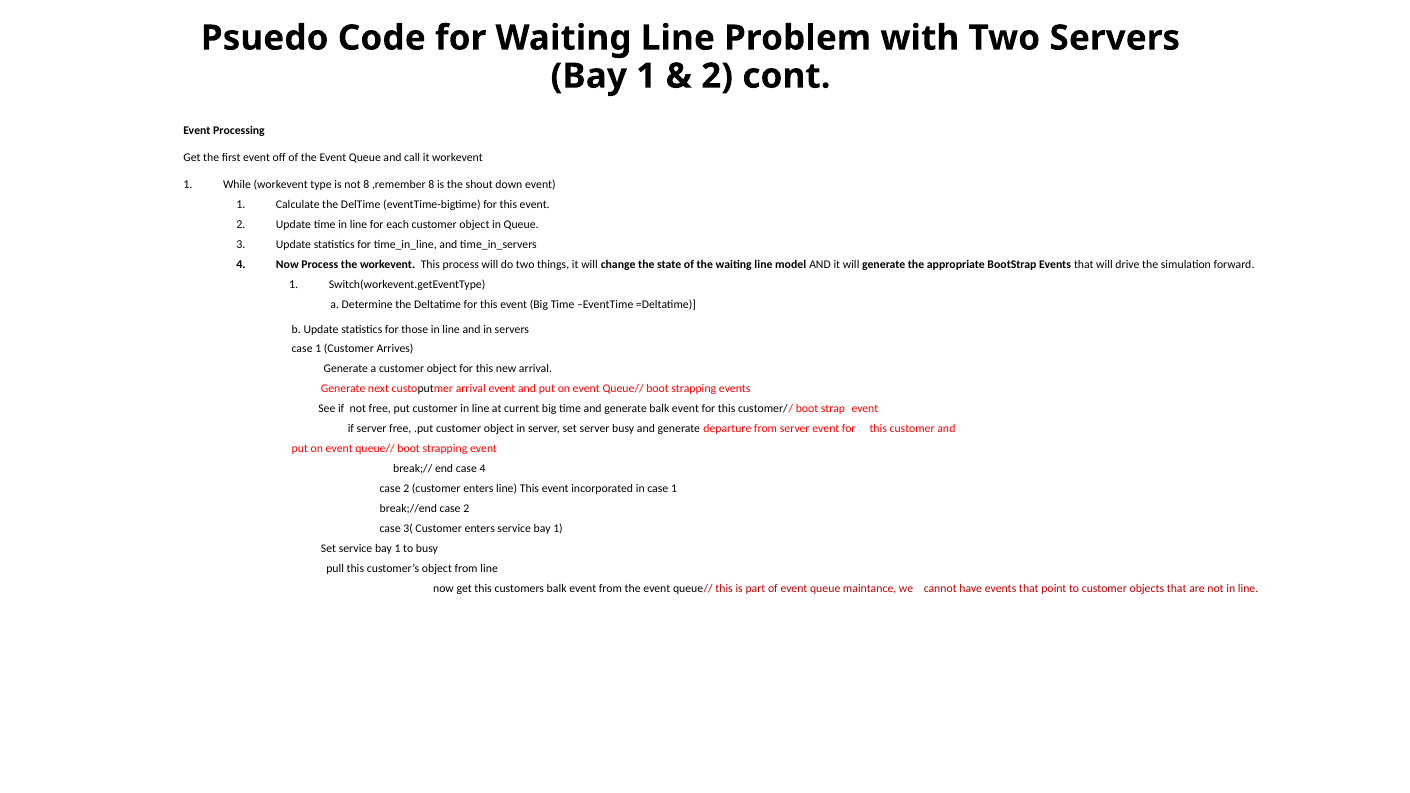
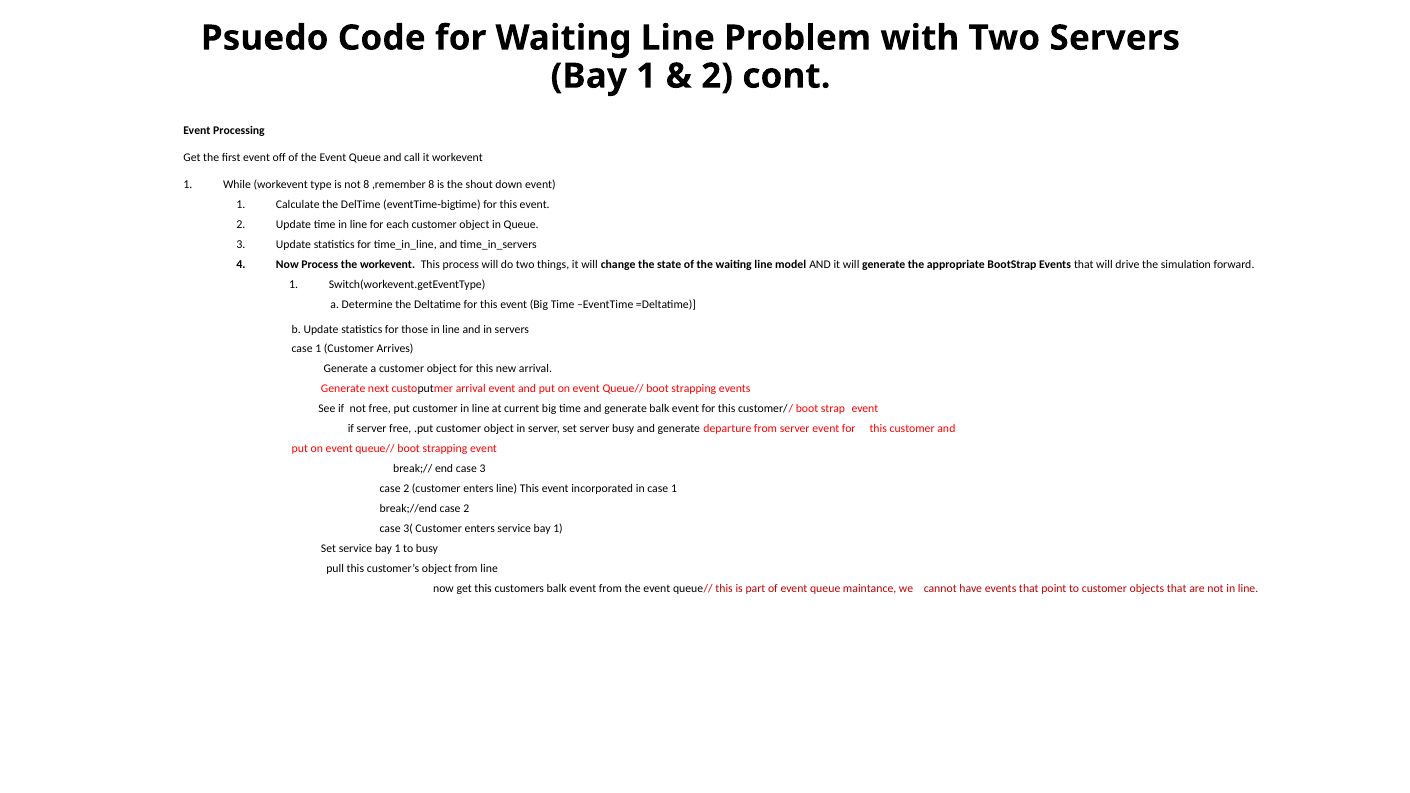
case 4: 4 -> 3
